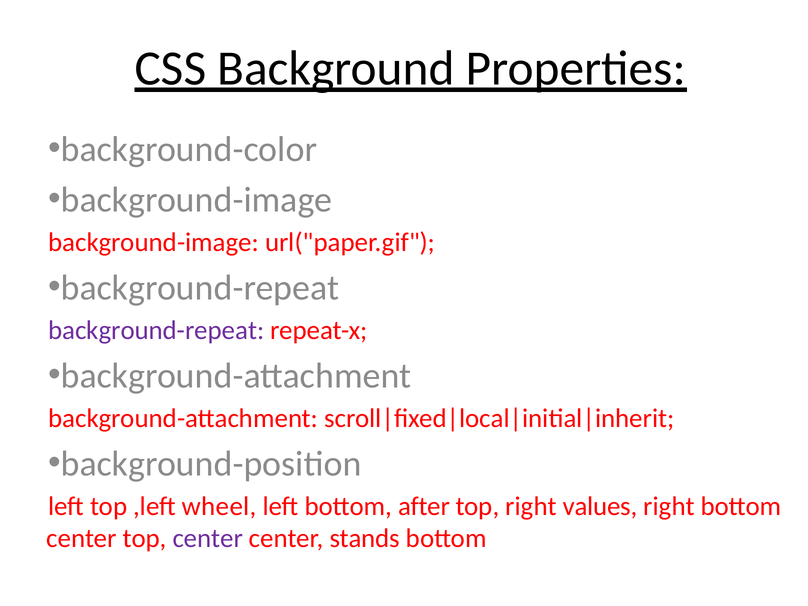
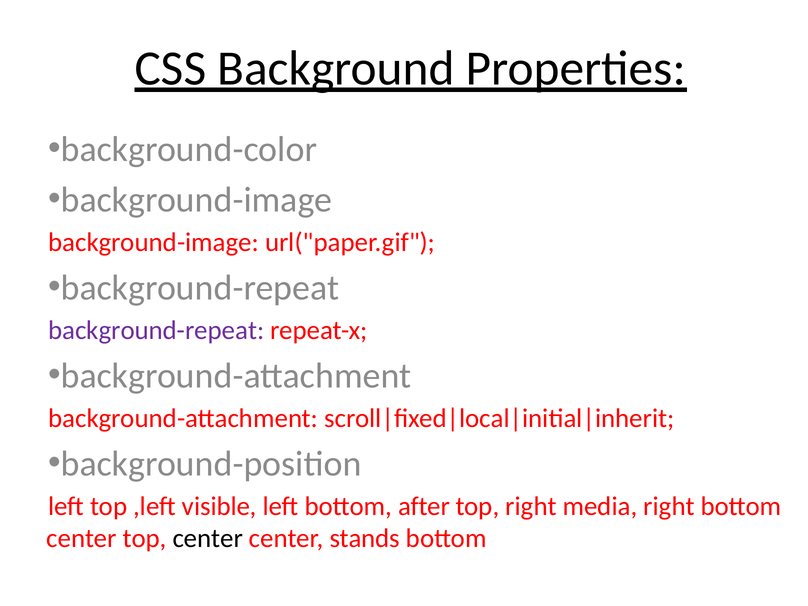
wheel: wheel -> visible
values: values -> media
center at (208, 539) colour: purple -> black
